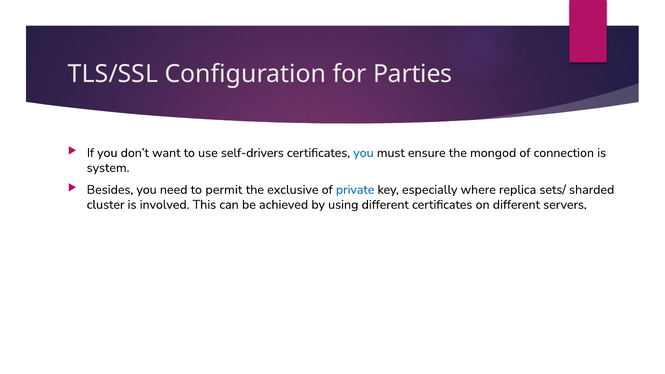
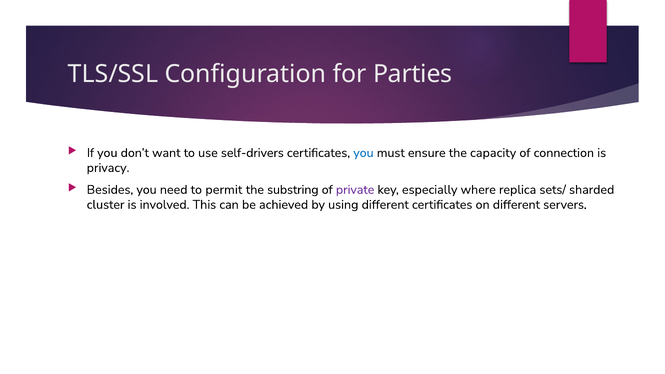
mongod: mongod -> capacity
system: system -> privacy
exclusive: exclusive -> substring
private colour: blue -> purple
